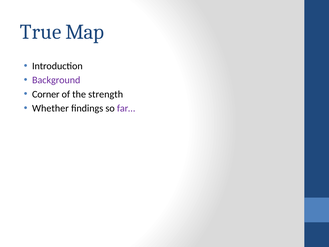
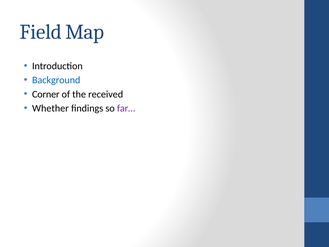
True: True -> Field
Background colour: purple -> blue
strength: strength -> received
